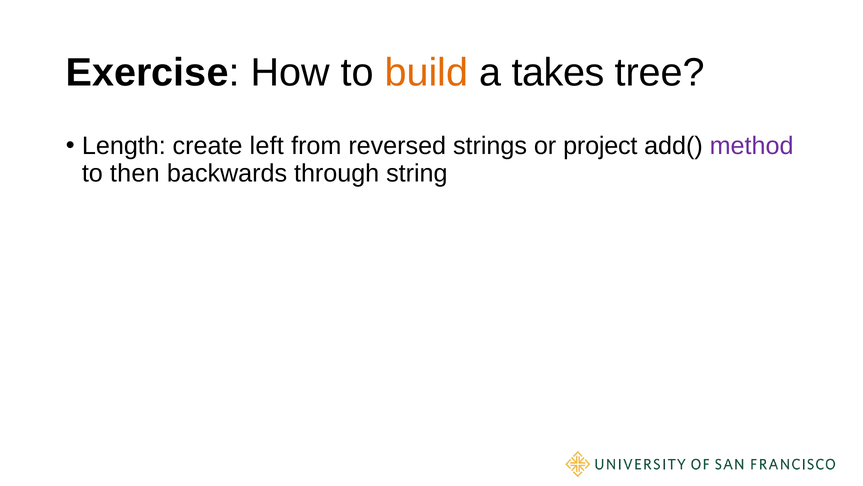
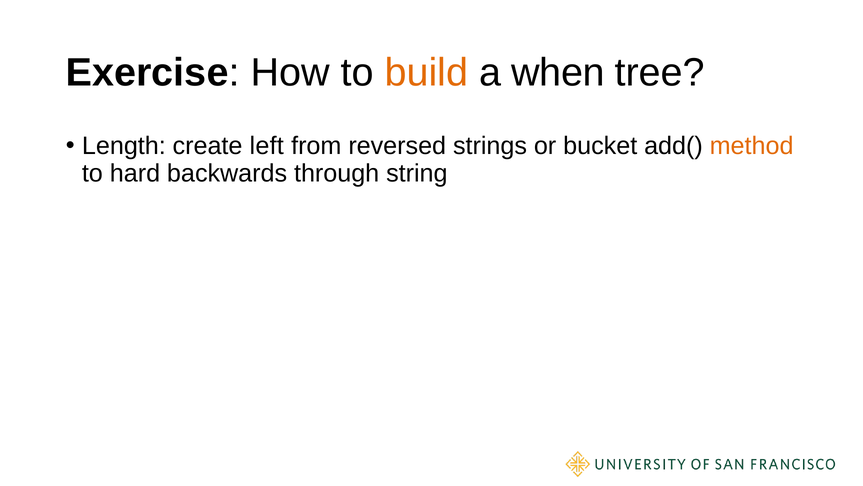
takes: takes -> when
project: project -> bucket
method colour: purple -> orange
then: then -> hard
